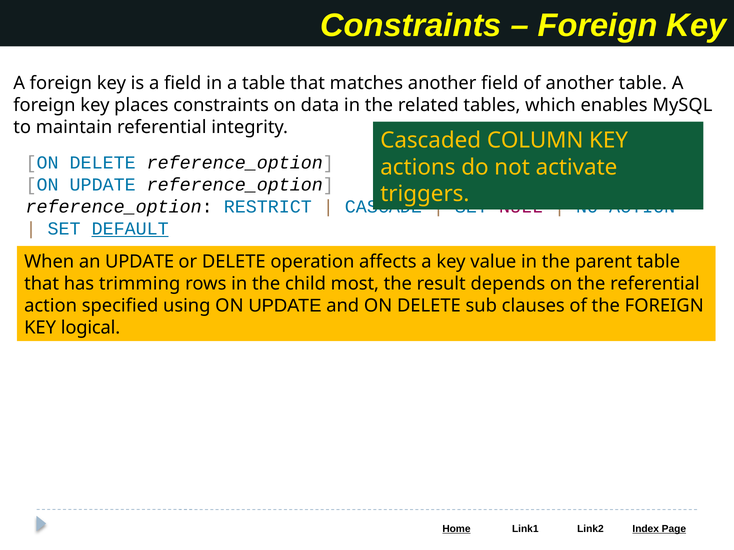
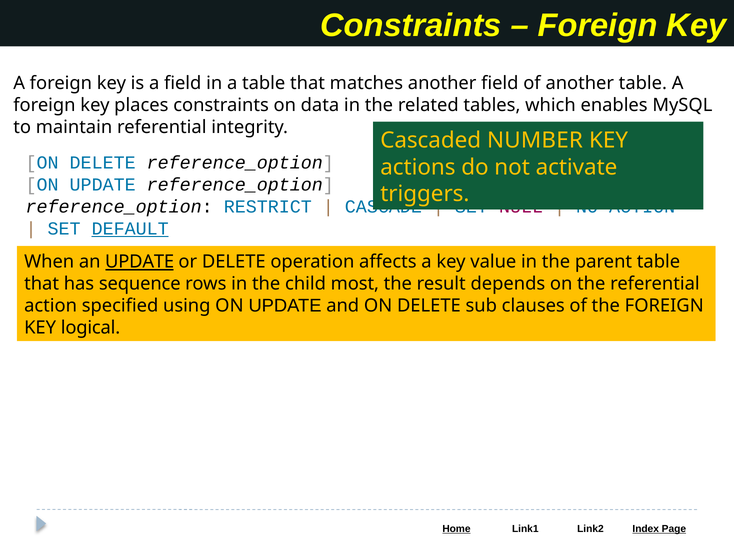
COLUMN: COLUMN -> NUMBER
UPDATE at (140, 262) underline: none -> present
trimming: trimming -> sequence
